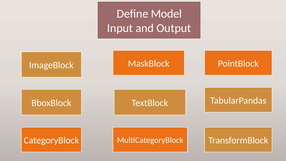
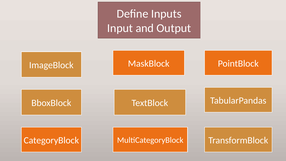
Model: Model -> Inputs
